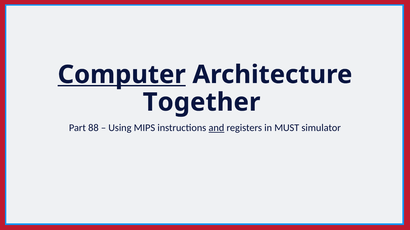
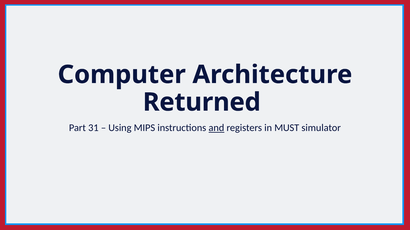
Computer underline: present -> none
Together: Together -> Returned
88: 88 -> 31
